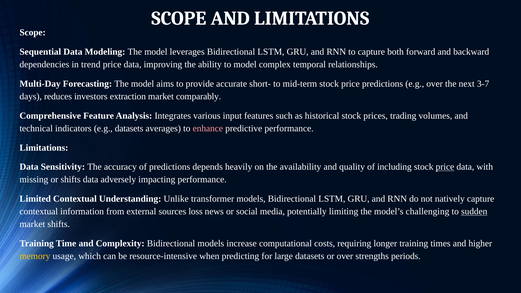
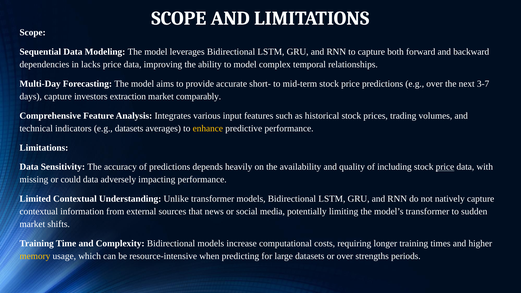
trend: trend -> lacks
days reduces: reduces -> capture
enhance colour: pink -> yellow
or shifts: shifts -> could
loss: loss -> that
model’s challenging: challenging -> transformer
sudden underline: present -> none
